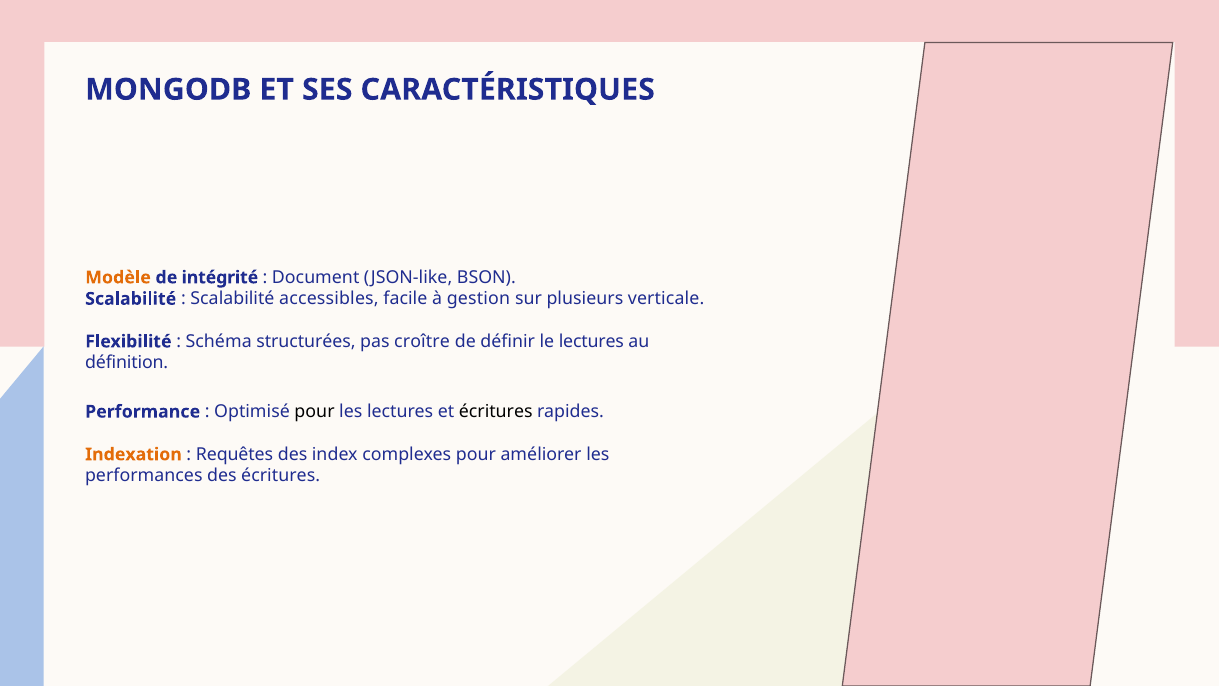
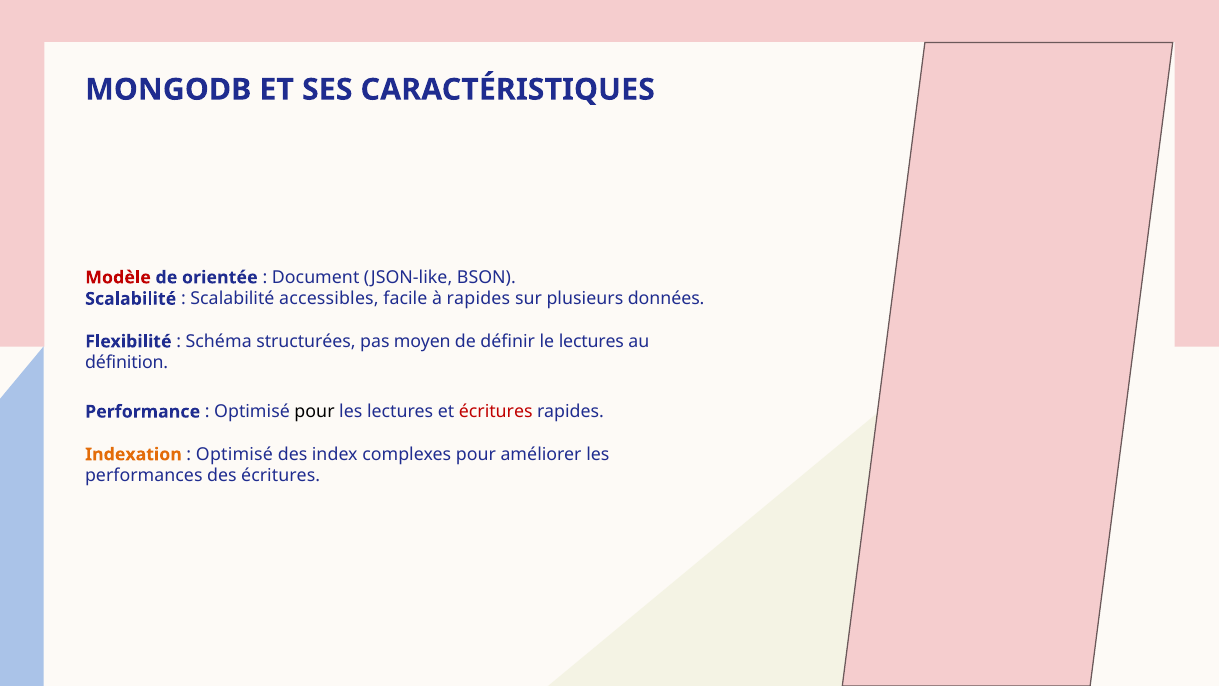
Modèle colour: orange -> red
intégrité: intégrité -> orientée
à gestion: gestion -> rapides
verticale: verticale -> données
croître: croître -> moyen
écritures at (496, 412) colour: black -> red
Requêtes at (235, 454): Requêtes -> Optimisé
